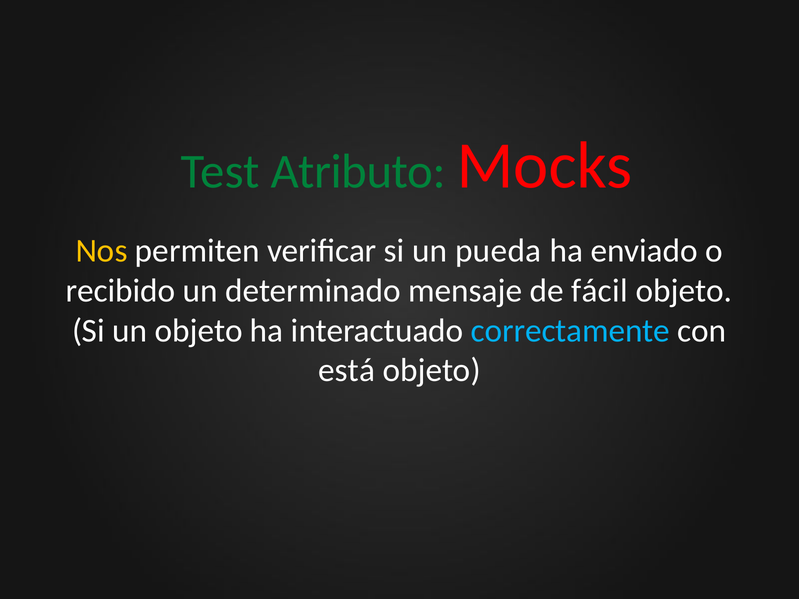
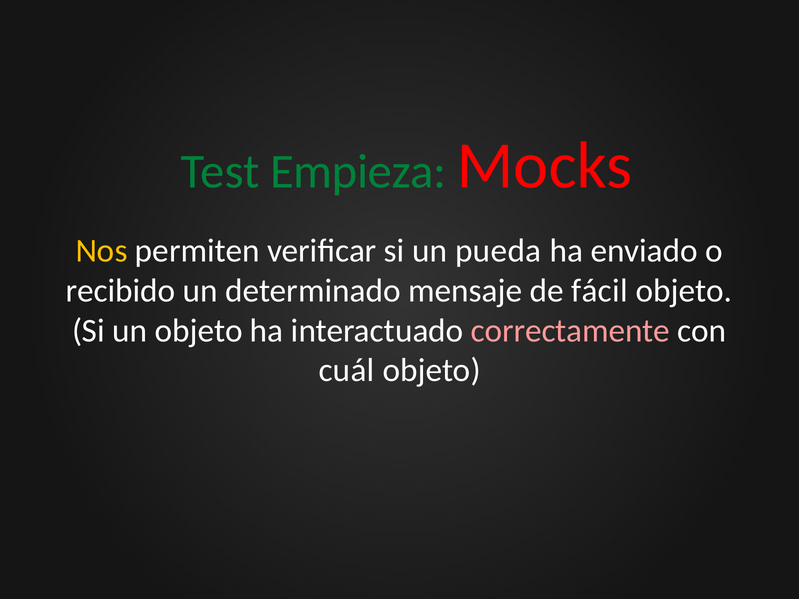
Atributo: Atributo -> Empieza
correctamente colour: light blue -> pink
está: está -> cuál
